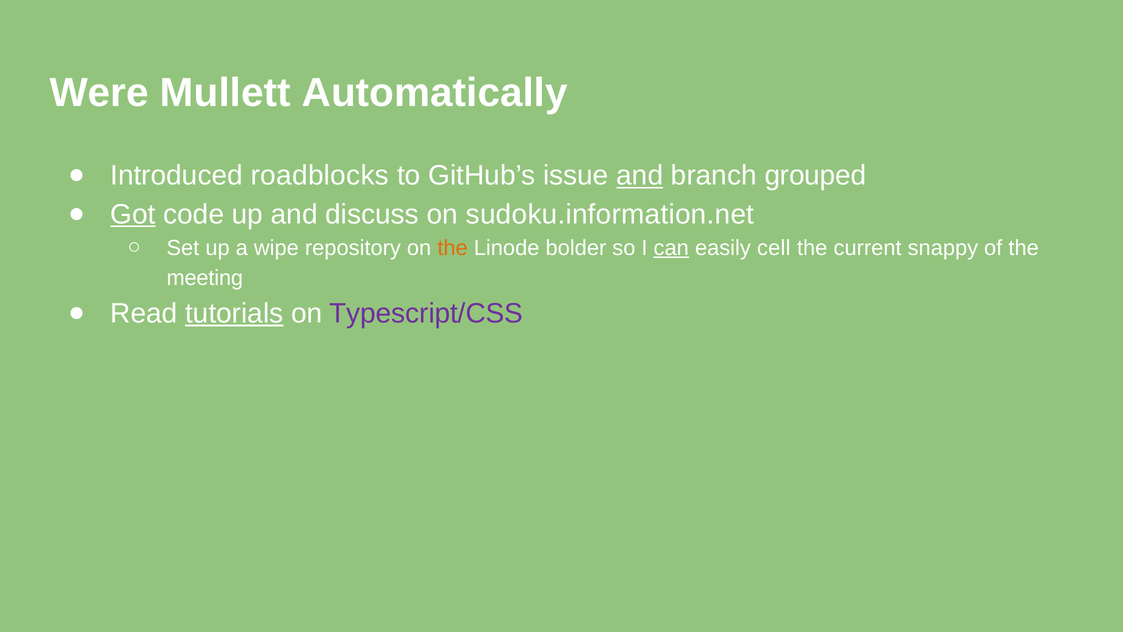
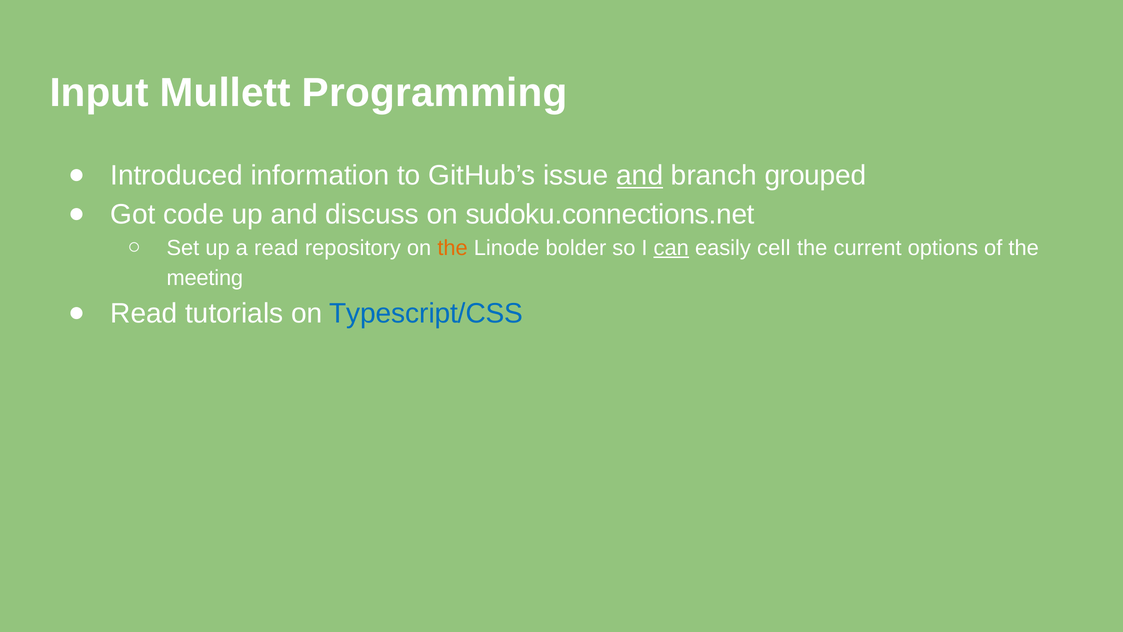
Were: Were -> Input
Automatically: Automatically -> Programming
roadblocks: roadblocks -> information
Got underline: present -> none
sudoku.information.net: sudoku.information.net -> sudoku.connections.net
a wipe: wipe -> read
snappy: snappy -> options
tutorials underline: present -> none
Typescript/CSS colour: purple -> blue
